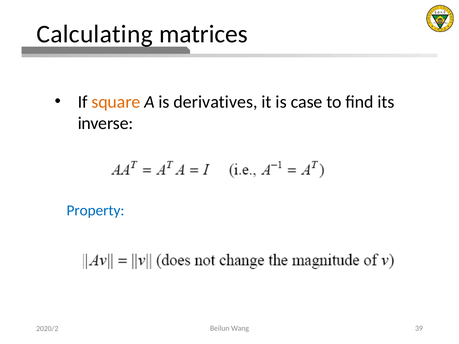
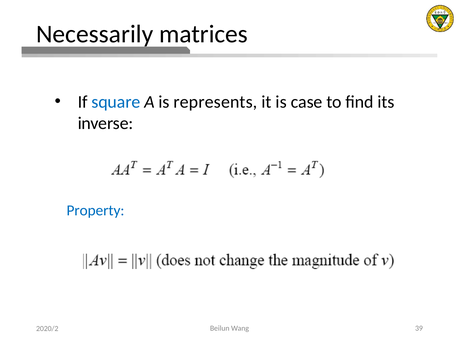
Calculating: Calculating -> Necessarily
square colour: orange -> blue
derivatives: derivatives -> represents
